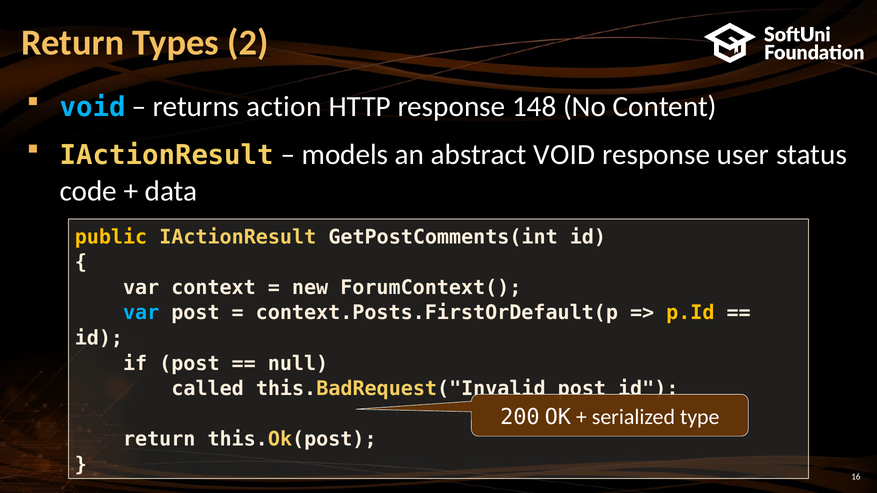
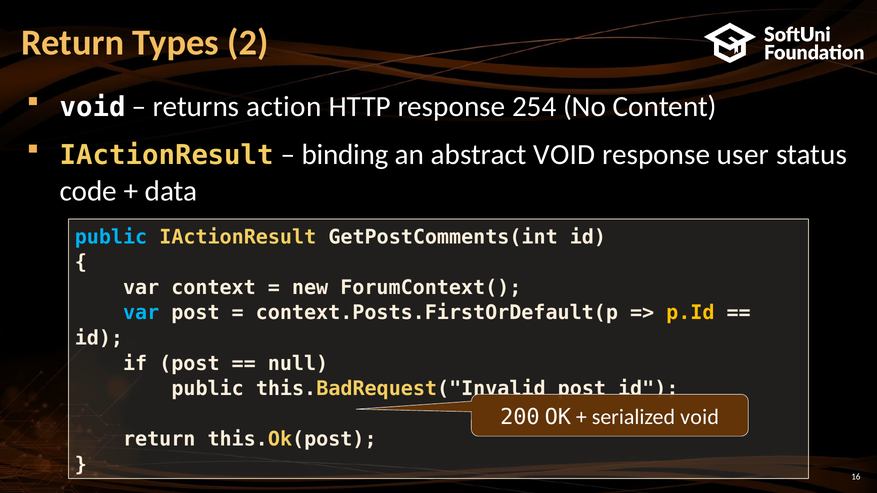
void at (93, 107) colour: light blue -> white
148: 148 -> 254
models: models -> binding
public at (111, 237) colour: yellow -> light blue
called at (208, 389): called -> public
serialized type: type -> void
